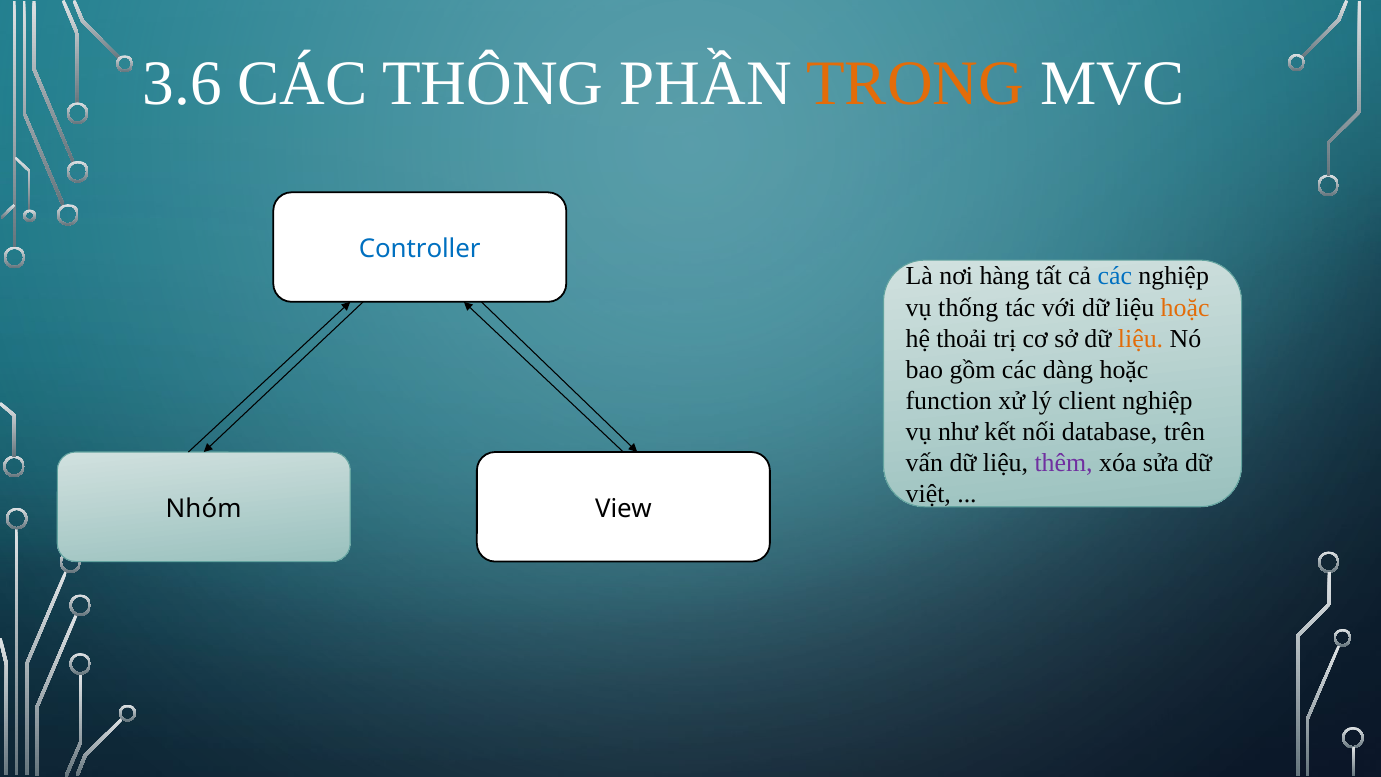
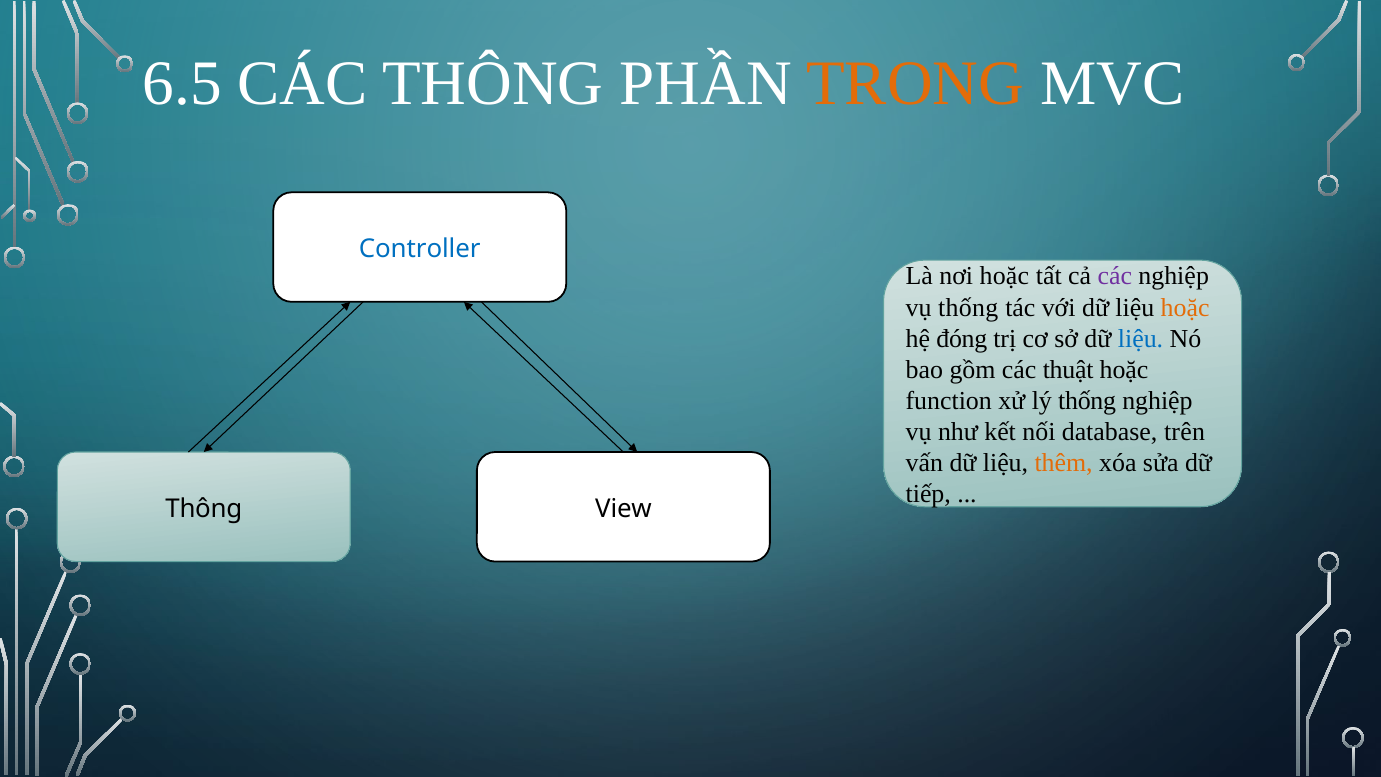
3.6: 3.6 -> 6.5
nơi hàng: hàng -> hoặc
các at (1115, 276) colour: blue -> purple
thoải: thoải -> đóng
liệu at (1141, 339) colour: orange -> blue
dàng: dàng -> thuật
lý client: client -> thống
thêm colour: purple -> orange
việt: việt -> tiếp
Nhóm at (204, 508): Nhóm -> Thông
